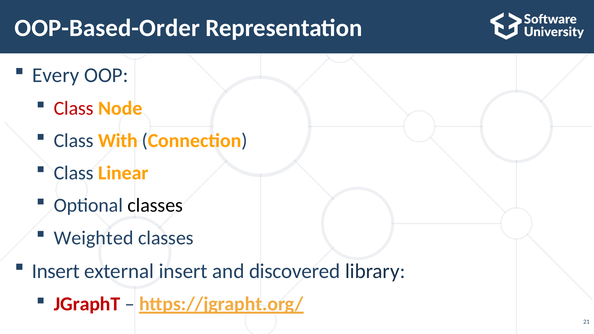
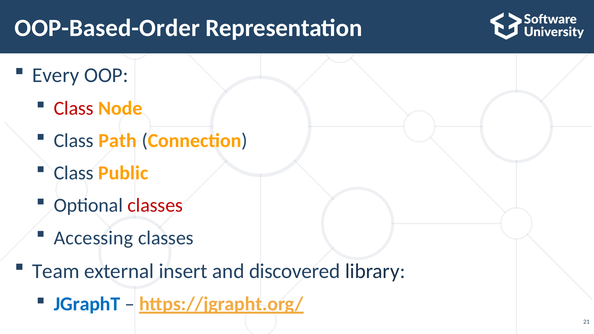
With: With -> Path
Linear: Linear -> Public
classes at (155, 206) colour: black -> red
Weighted: Weighted -> Accessing
Insert at (56, 271): Insert -> Team
JGraphT colour: red -> blue
